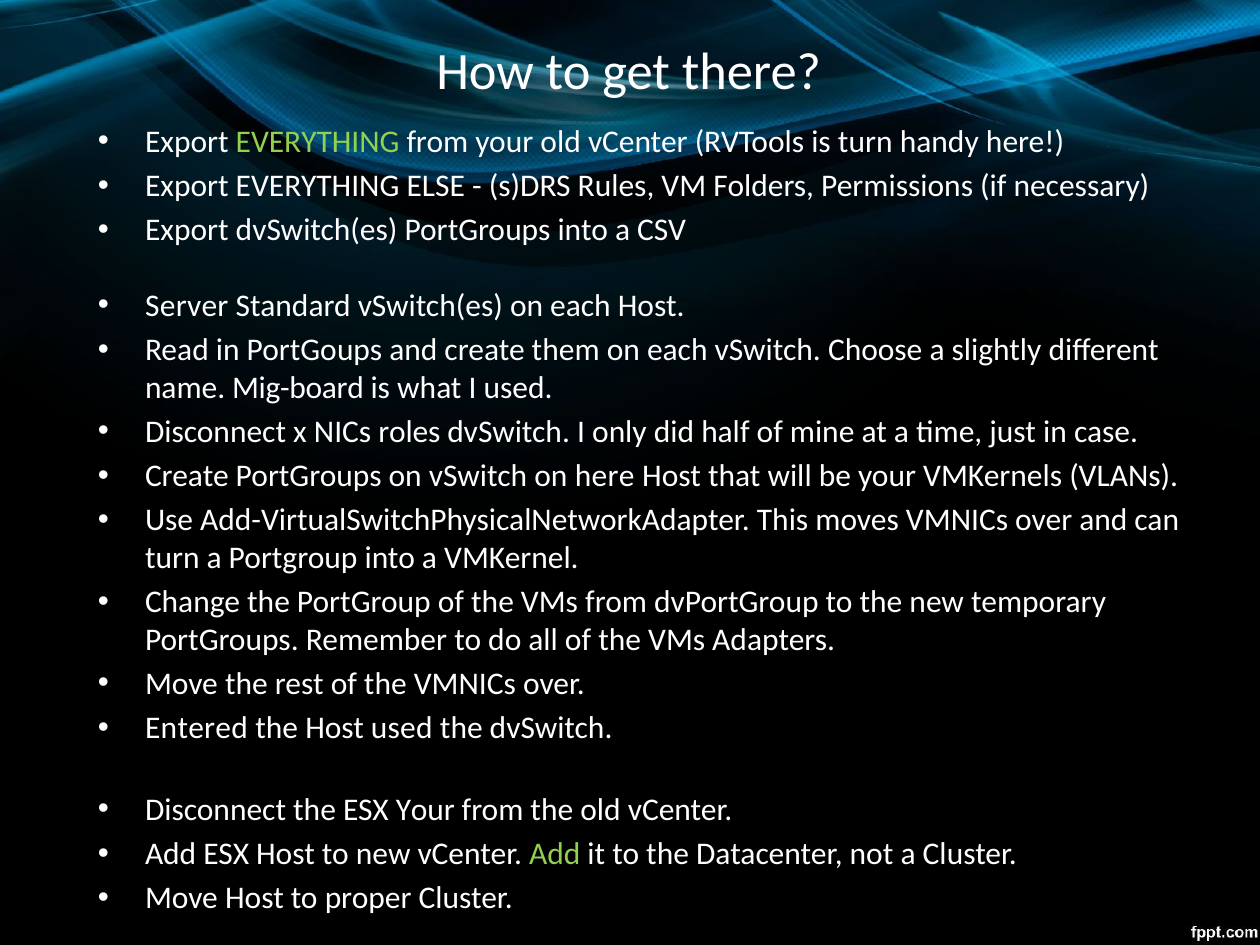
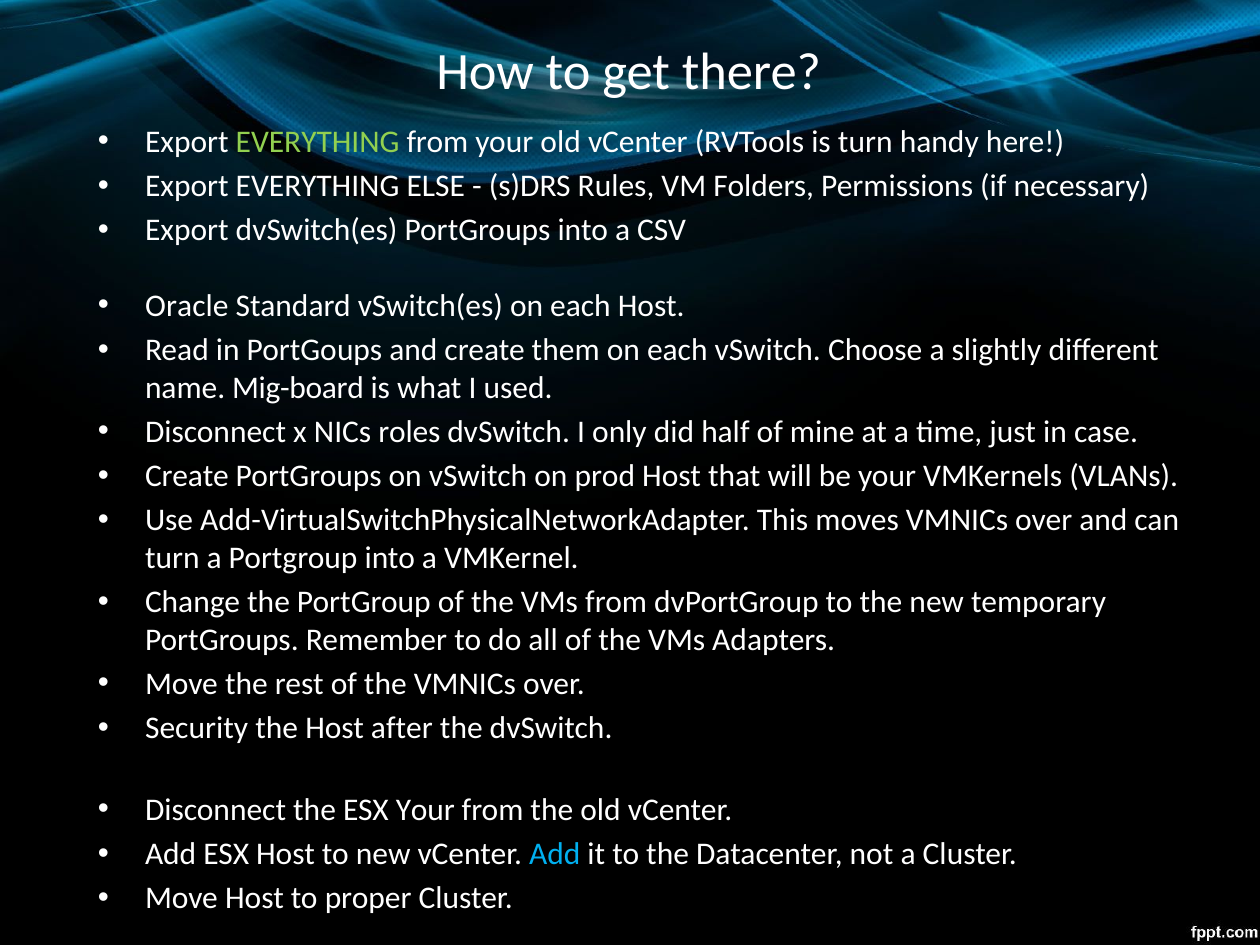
Server: Server -> Oracle
on here: here -> prod
Entered: Entered -> Security
Host used: used -> after
Add at (555, 854) colour: light green -> light blue
